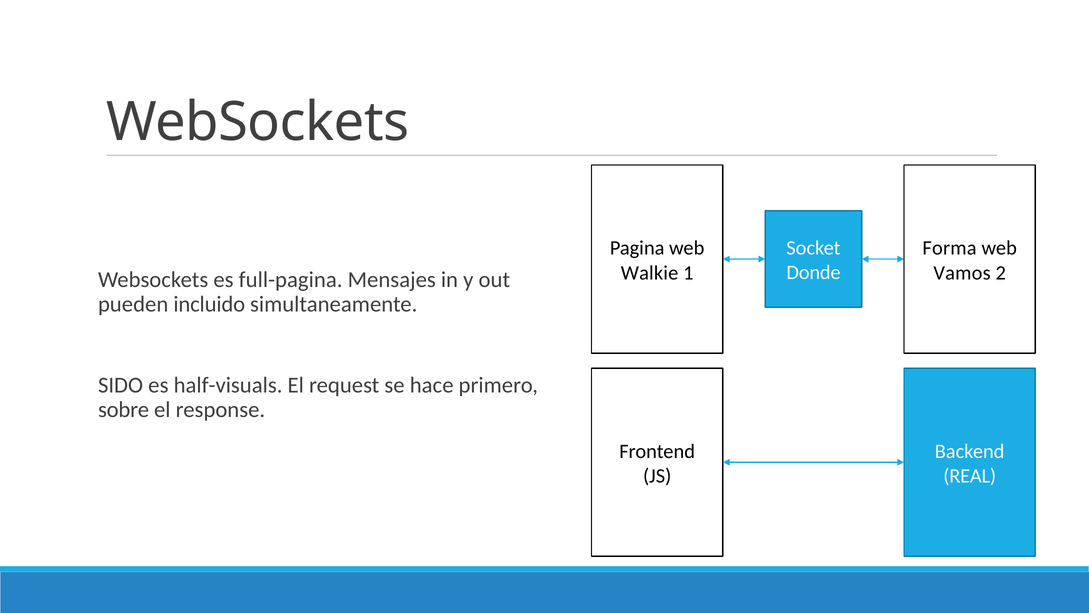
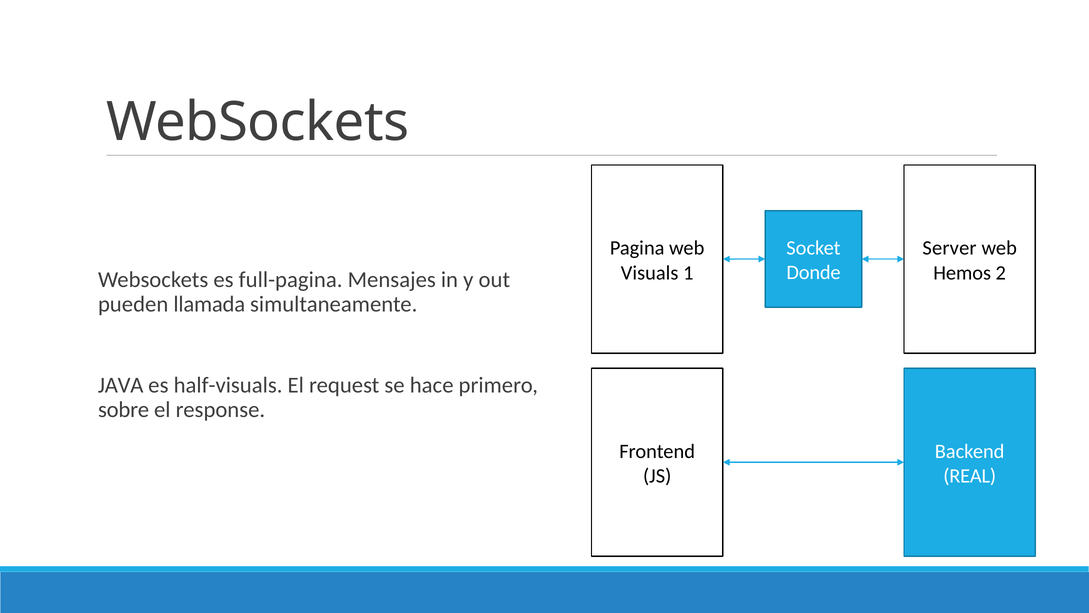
Forma: Forma -> Server
Walkie: Walkie -> Visuals
Vamos: Vamos -> Hemos
incluido: incluido -> llamada
SIDO: SIDO -> JAVA
